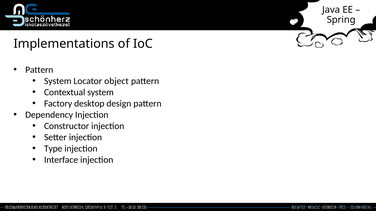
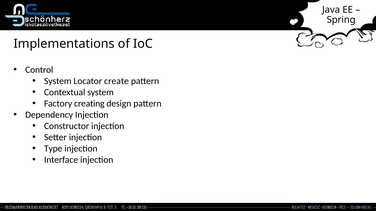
Pattern at (39, 70): Pattern -> Control
object: object -> create
desktop: desktop -> creating
